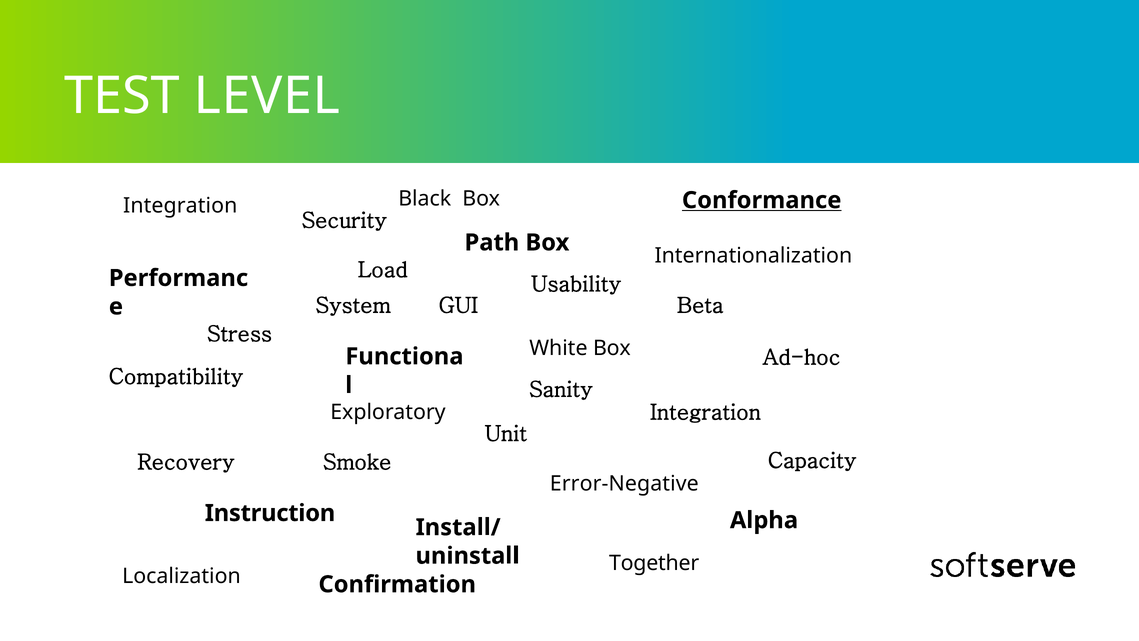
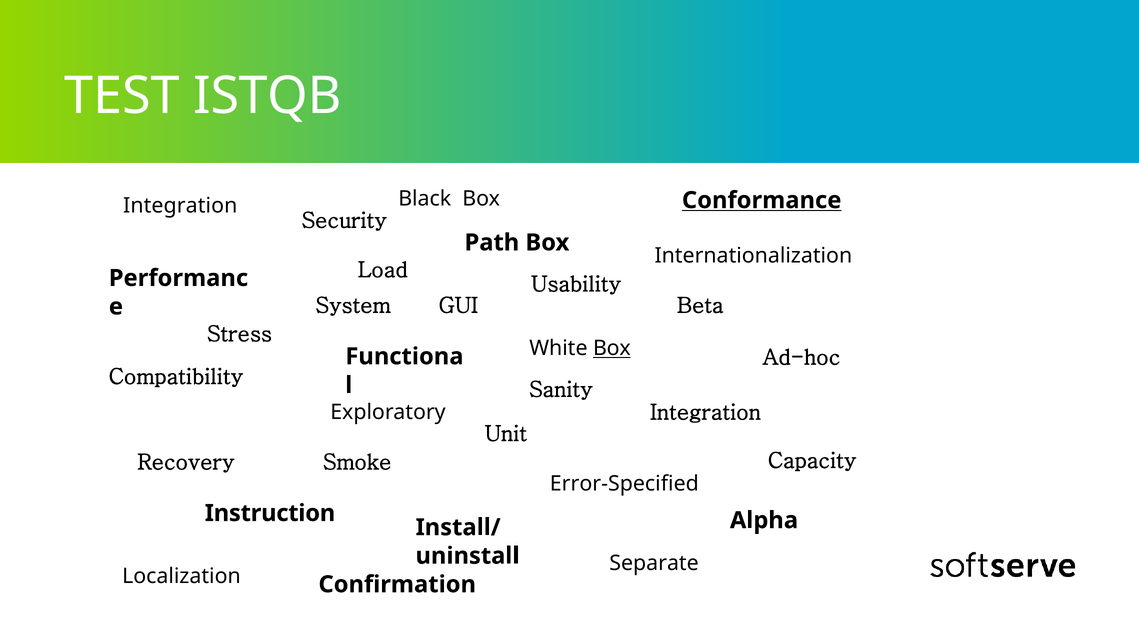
LEVEL: LEVEL -> ISTQB
Box at (612, 348) underline: none -> present
Error-Negative: Error-Negative -> Error-Specified
Together: Together -> Separate
